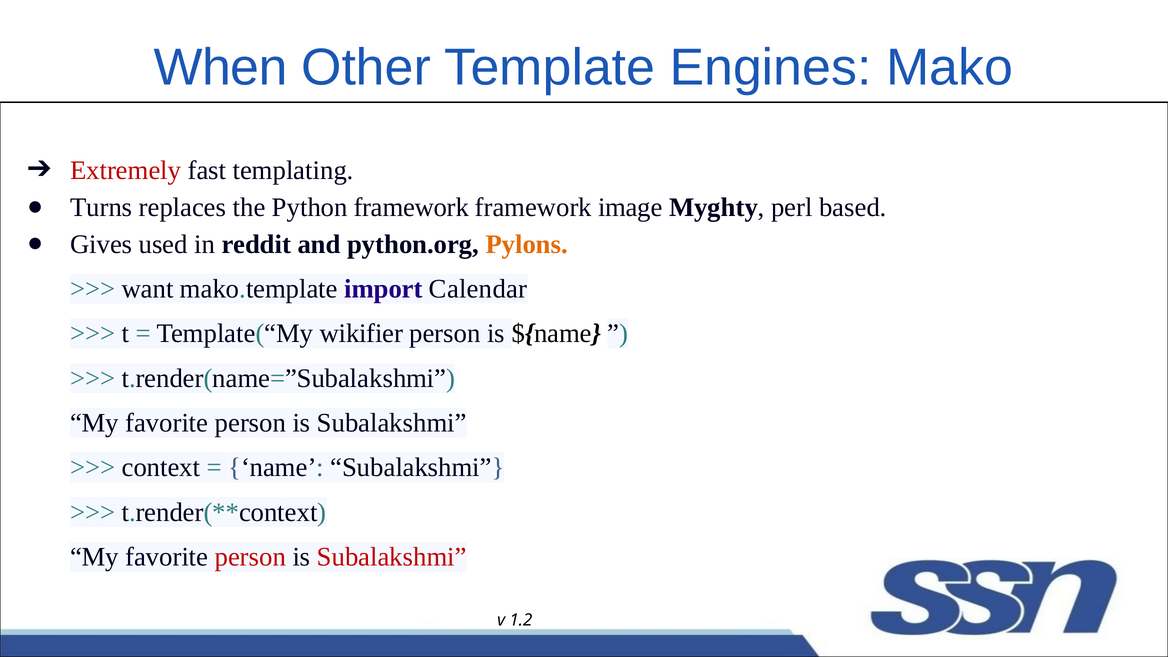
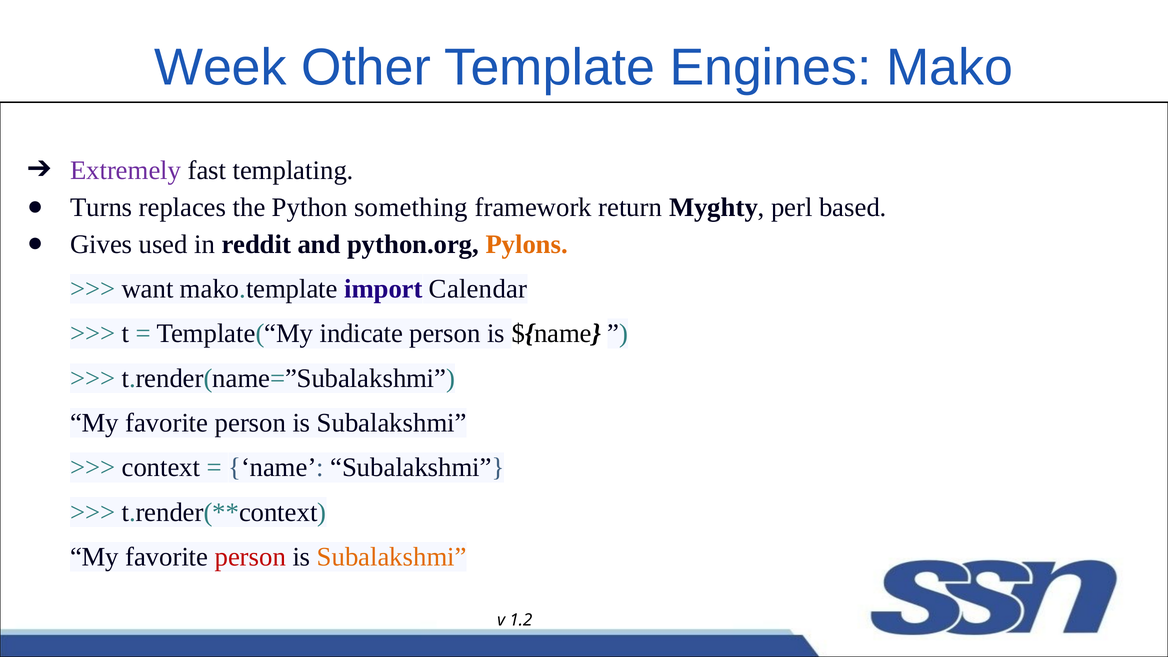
When: When -> Week
Extremely colour: red -> purple
Python framework: framework -> something
image: image -> return
wikifier: wikifier -> indicate
Subalakshmi at (392, 557) colour: red -> orange
